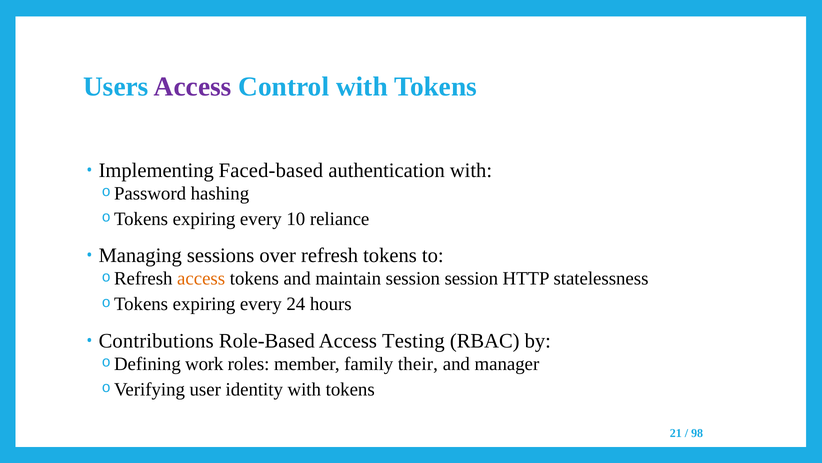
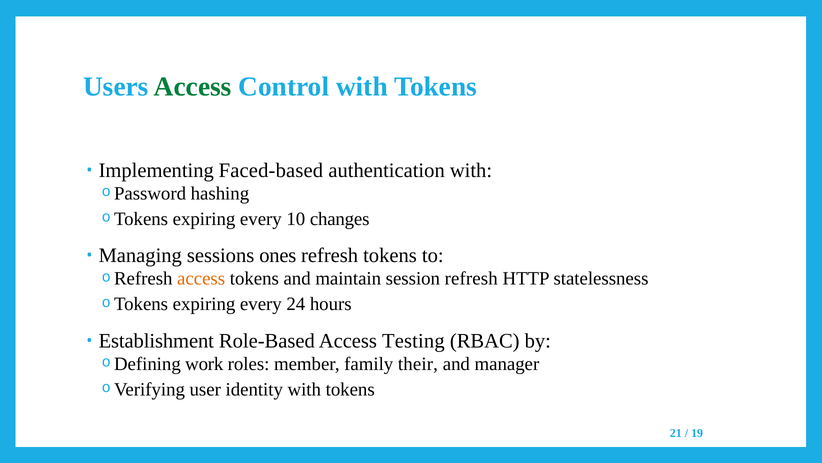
Access at (193, 87) colour: purple -> green
reliance: reliance -> changes
over: over -> ones
session session: session -> refresh
Contributions: Contributions -> Establishment
98: 98 -> 19
